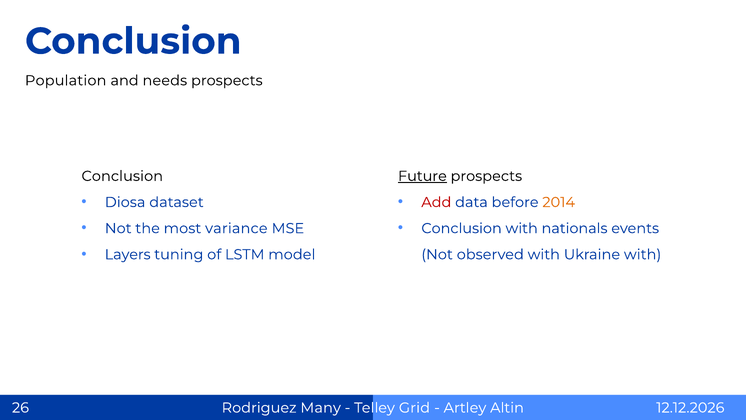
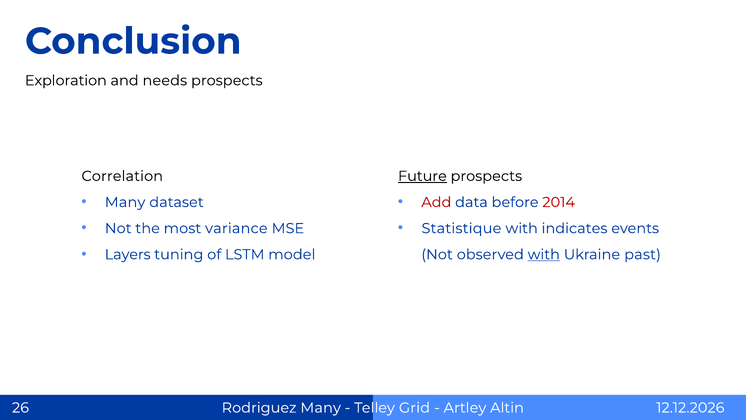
Population: Population -> Exploration
Conclusion at (122, 176): Conclusion -> Correlation
Diosa at (125, 202): Diosa -> Many
2014 colour: orange -> red
Conclusion at (462, 228): Conclusion -> Statistique
nationals: nationals -> indicates
with at (544, 254) underline: none -> present
Ukraine with: with -> past
